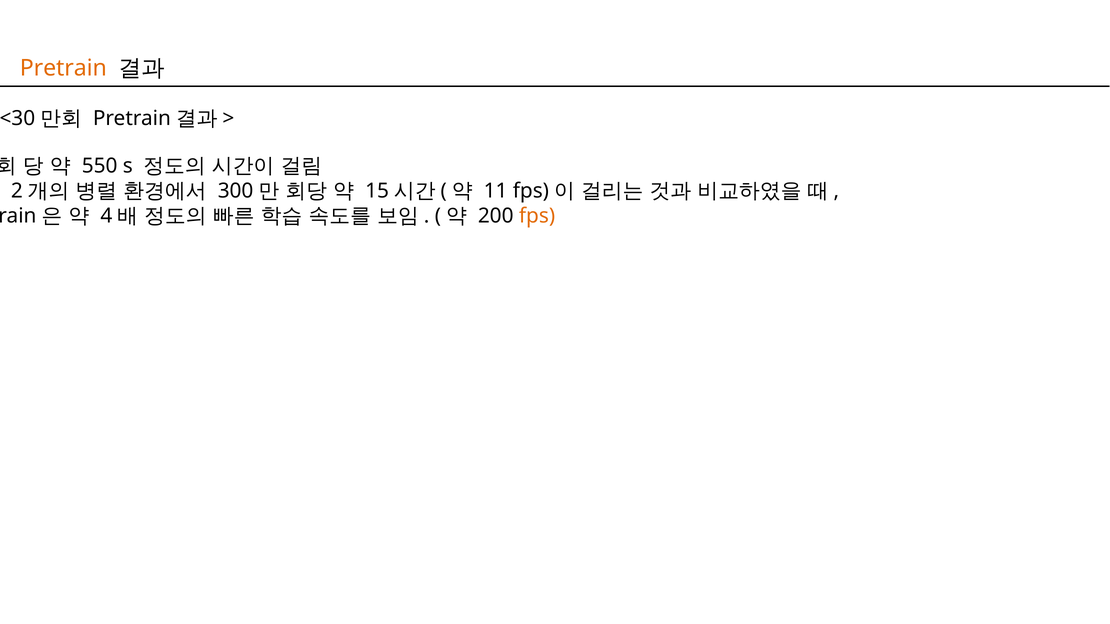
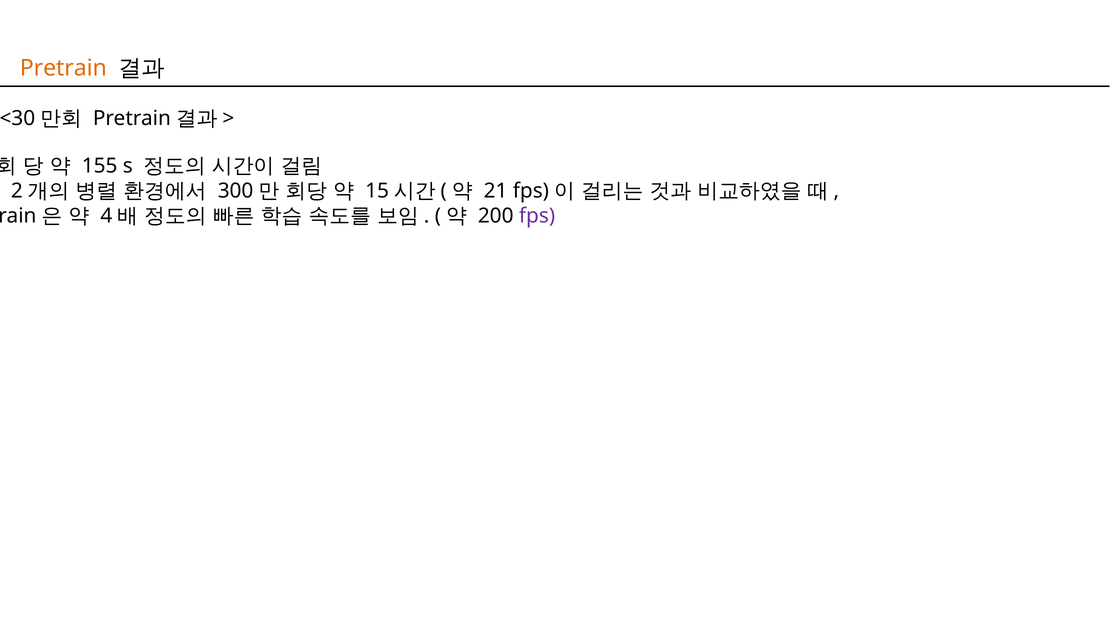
550: 550 -> 155
11: 11 -> 21
fps colour: orange -> purple
